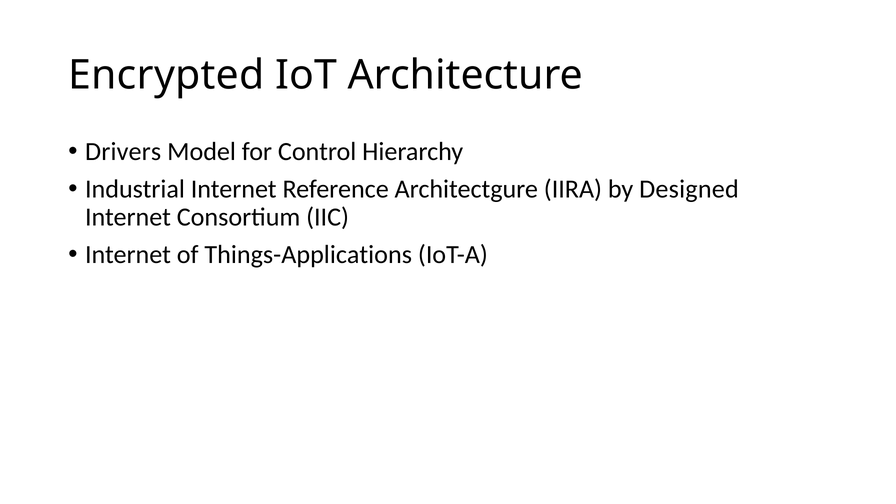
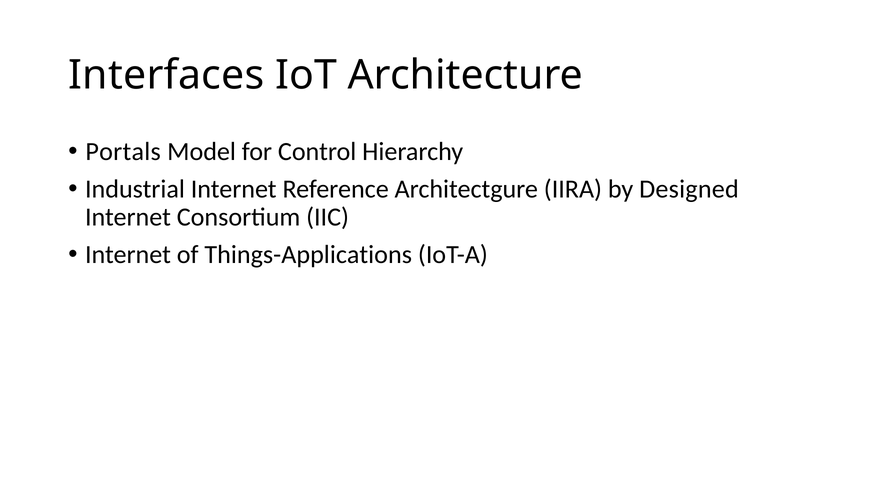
Encrypted: Encrypted -> Interfaces
Drivers: Drivers -> Portals
